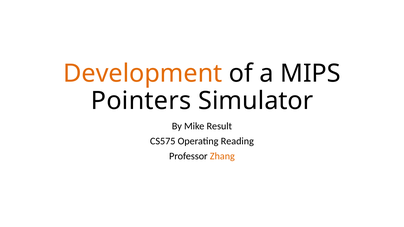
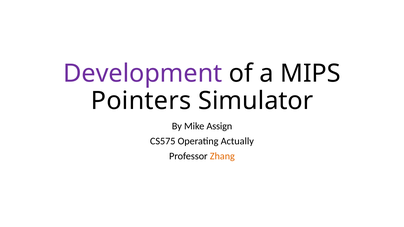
Development colour: orange -> purple
Result: Result -> Assign
Reading: Reading -> Actually
